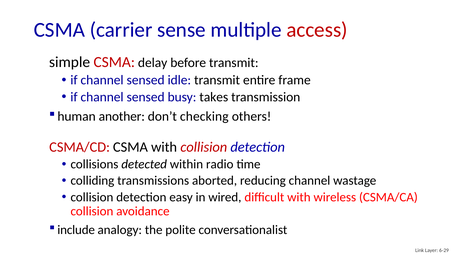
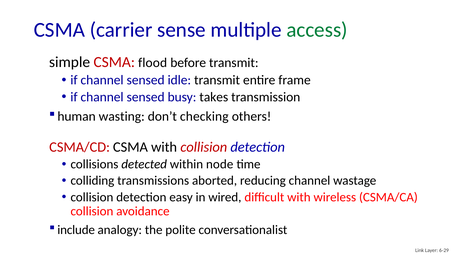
access colour: red -> green
delay: delay -> flood
another: another -> wasting
radio: radio -> node
